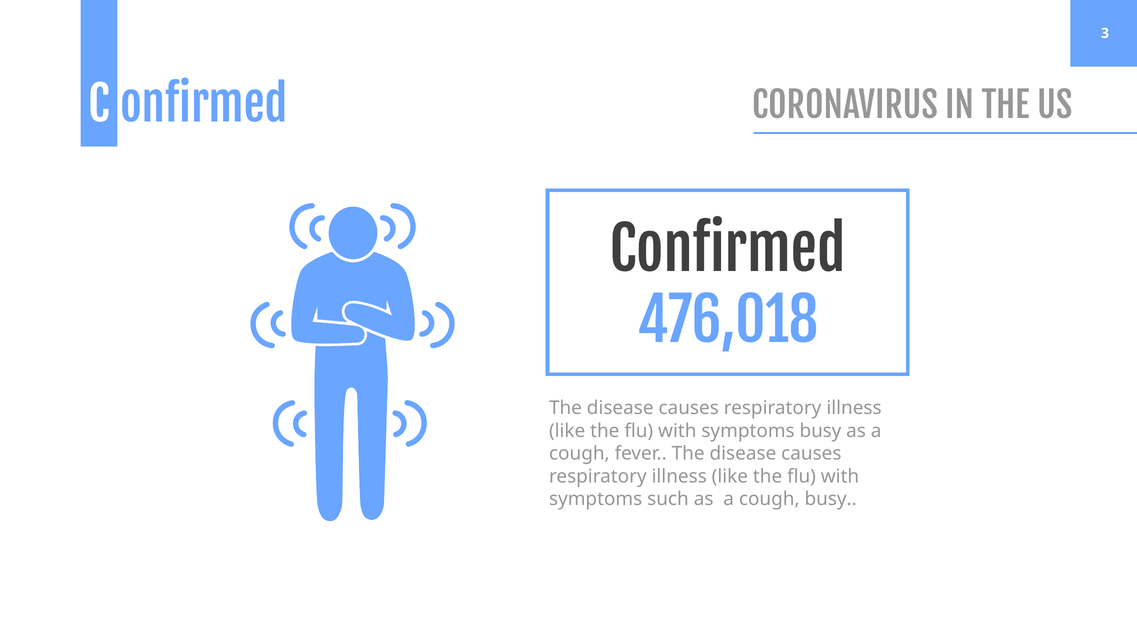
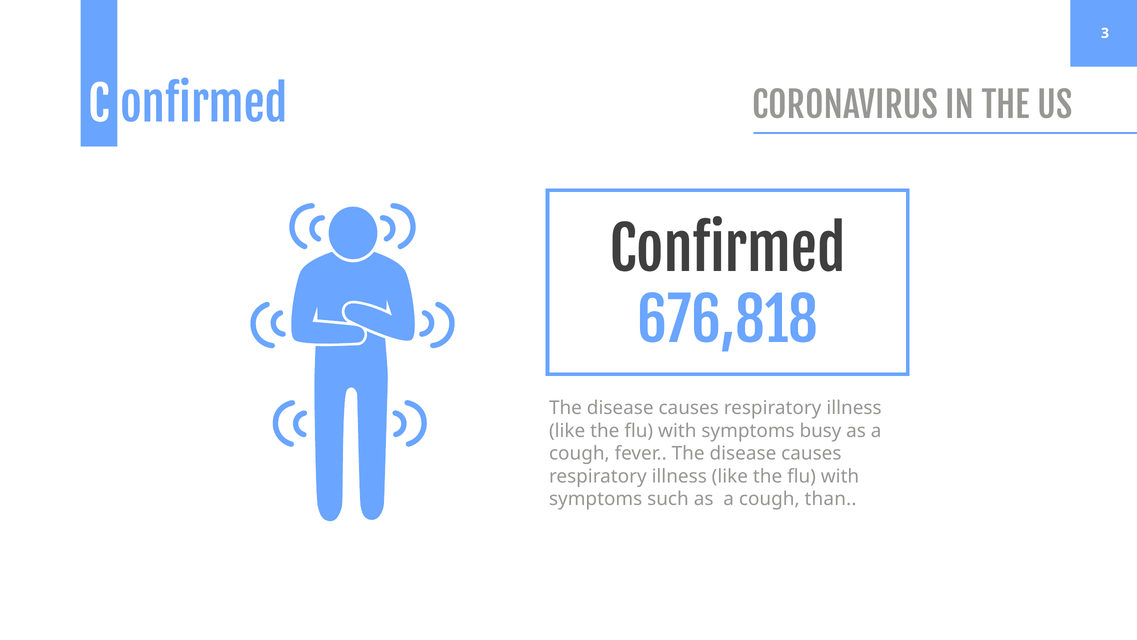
476,018: 476,018 -> 676,818
cough busy: busy -> than
